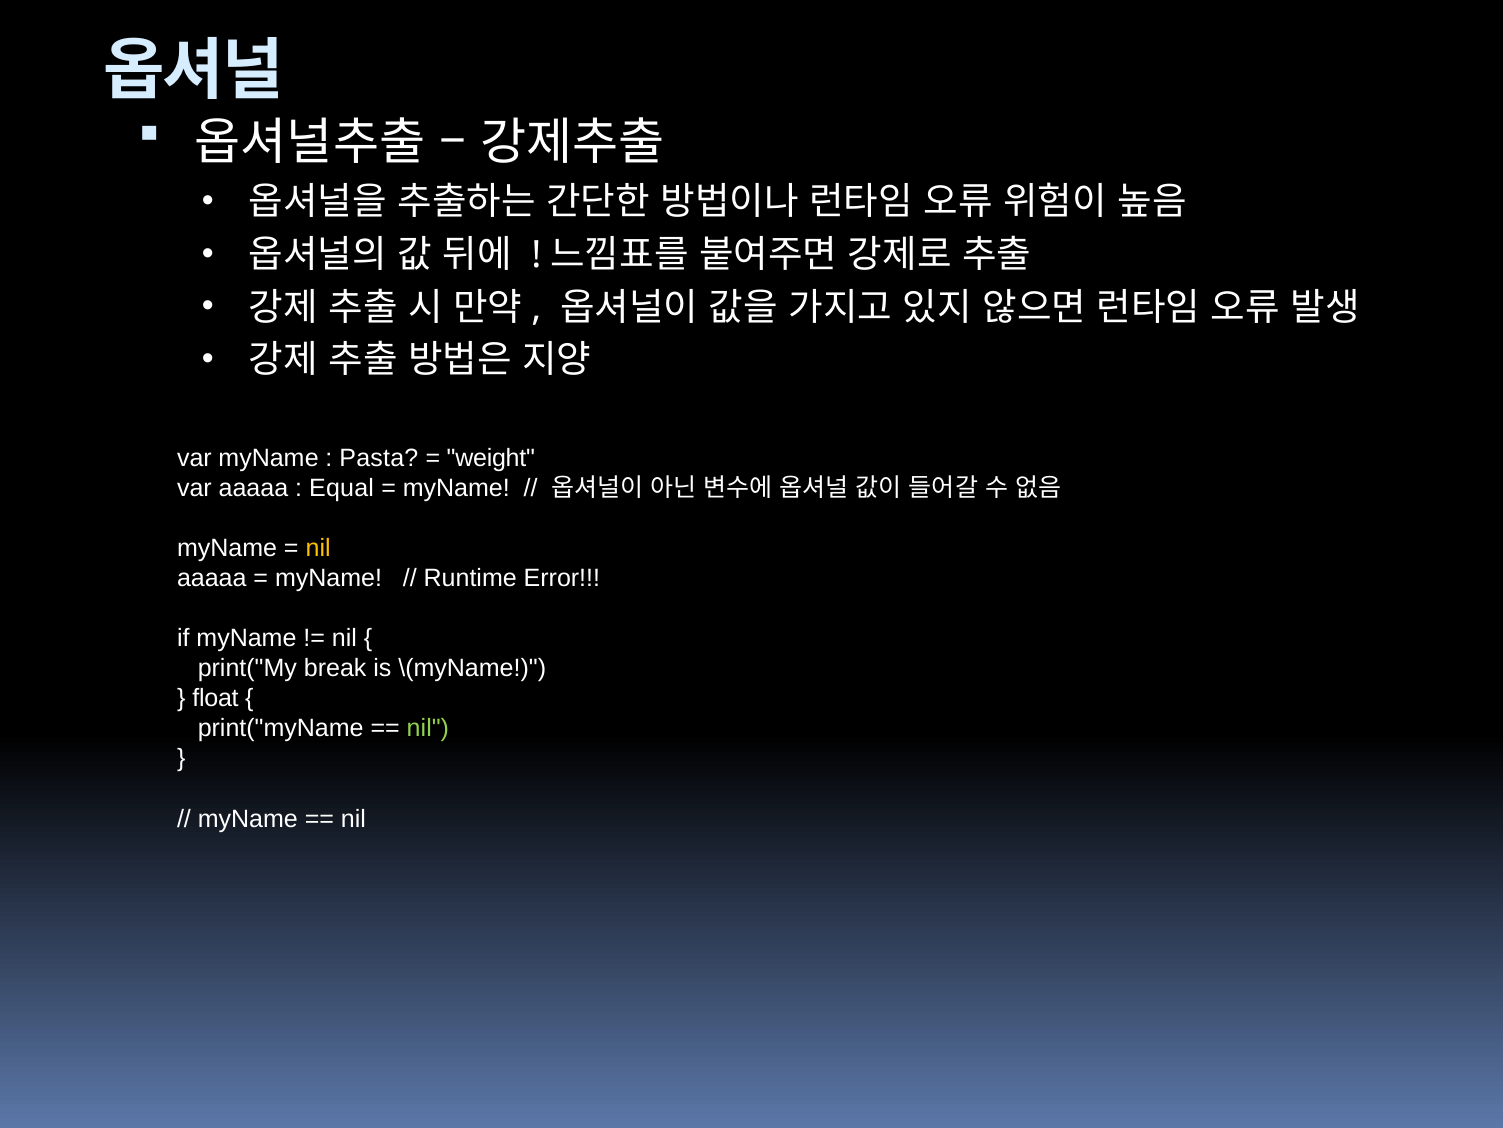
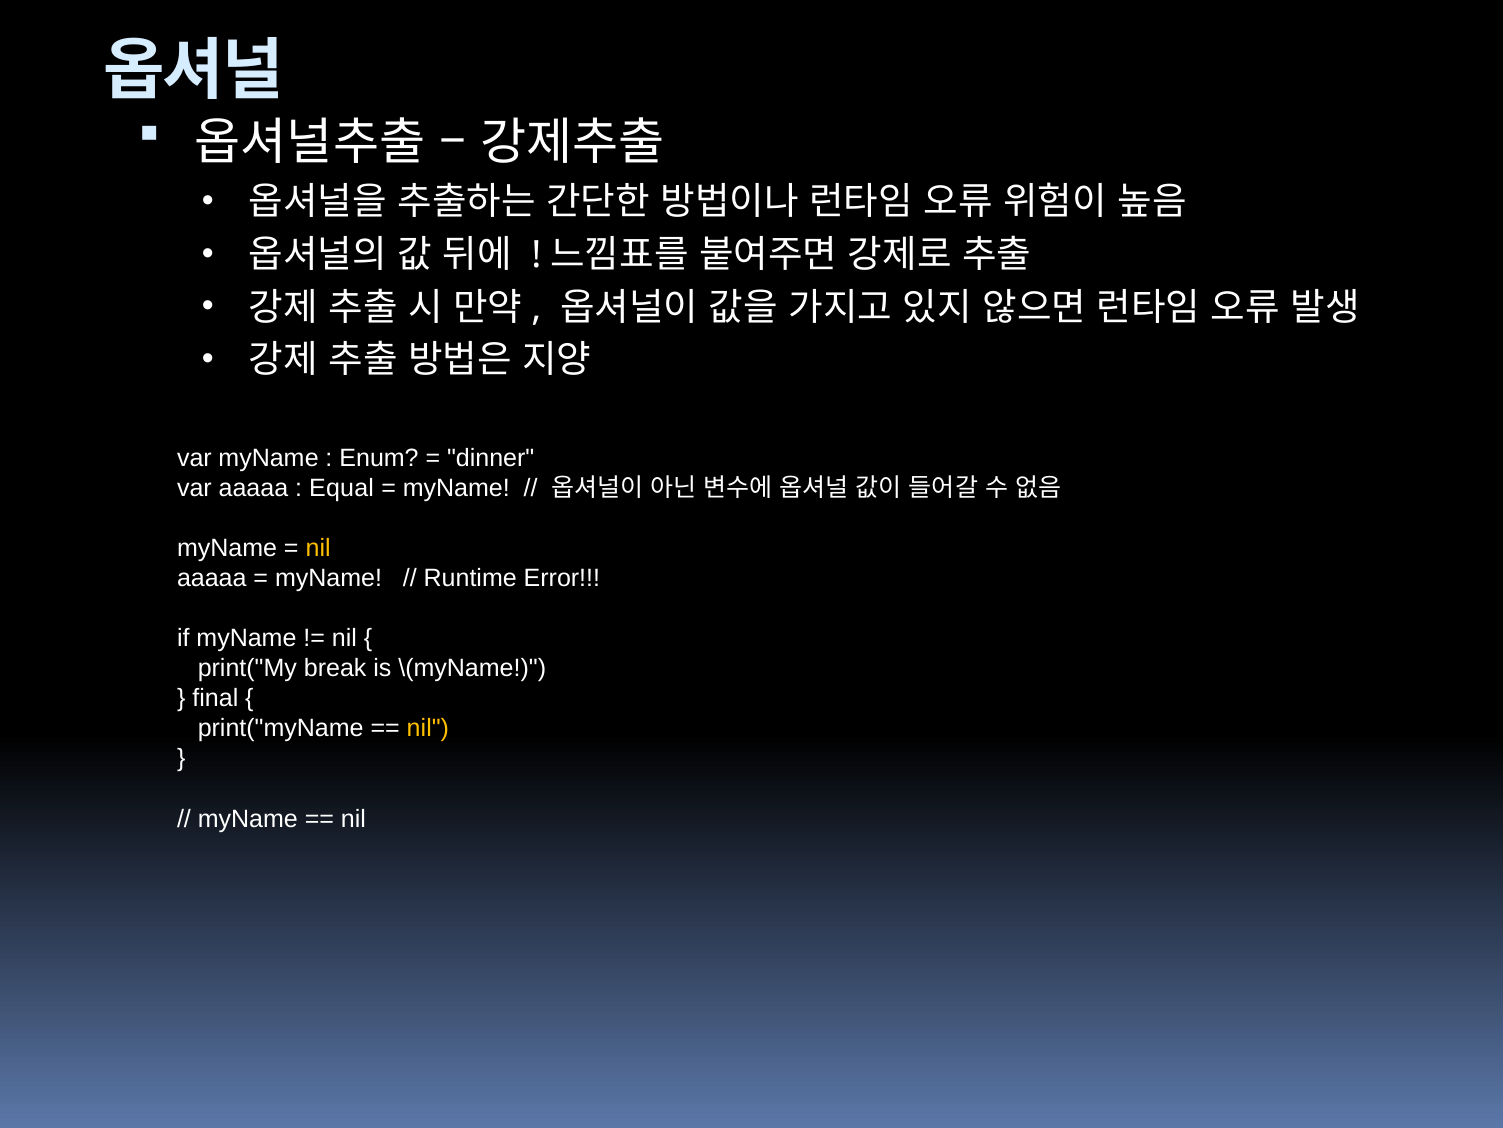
Pasta: Pasta -> Enum
weight: weight -> dinner
float: float -> final
nil at (428, 728) colour: light green -> yellow
